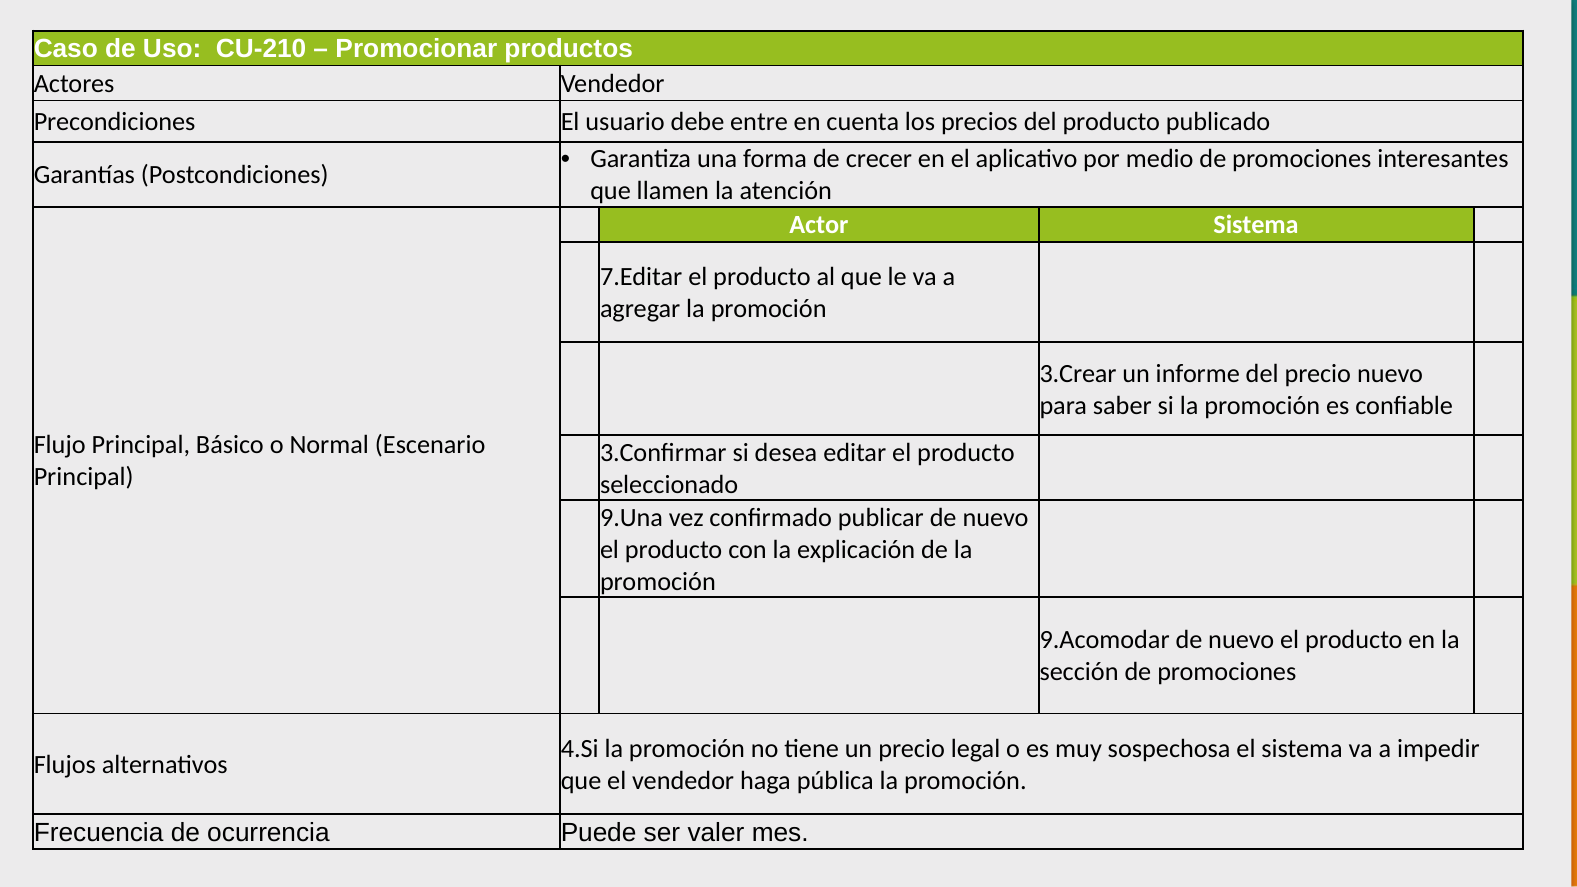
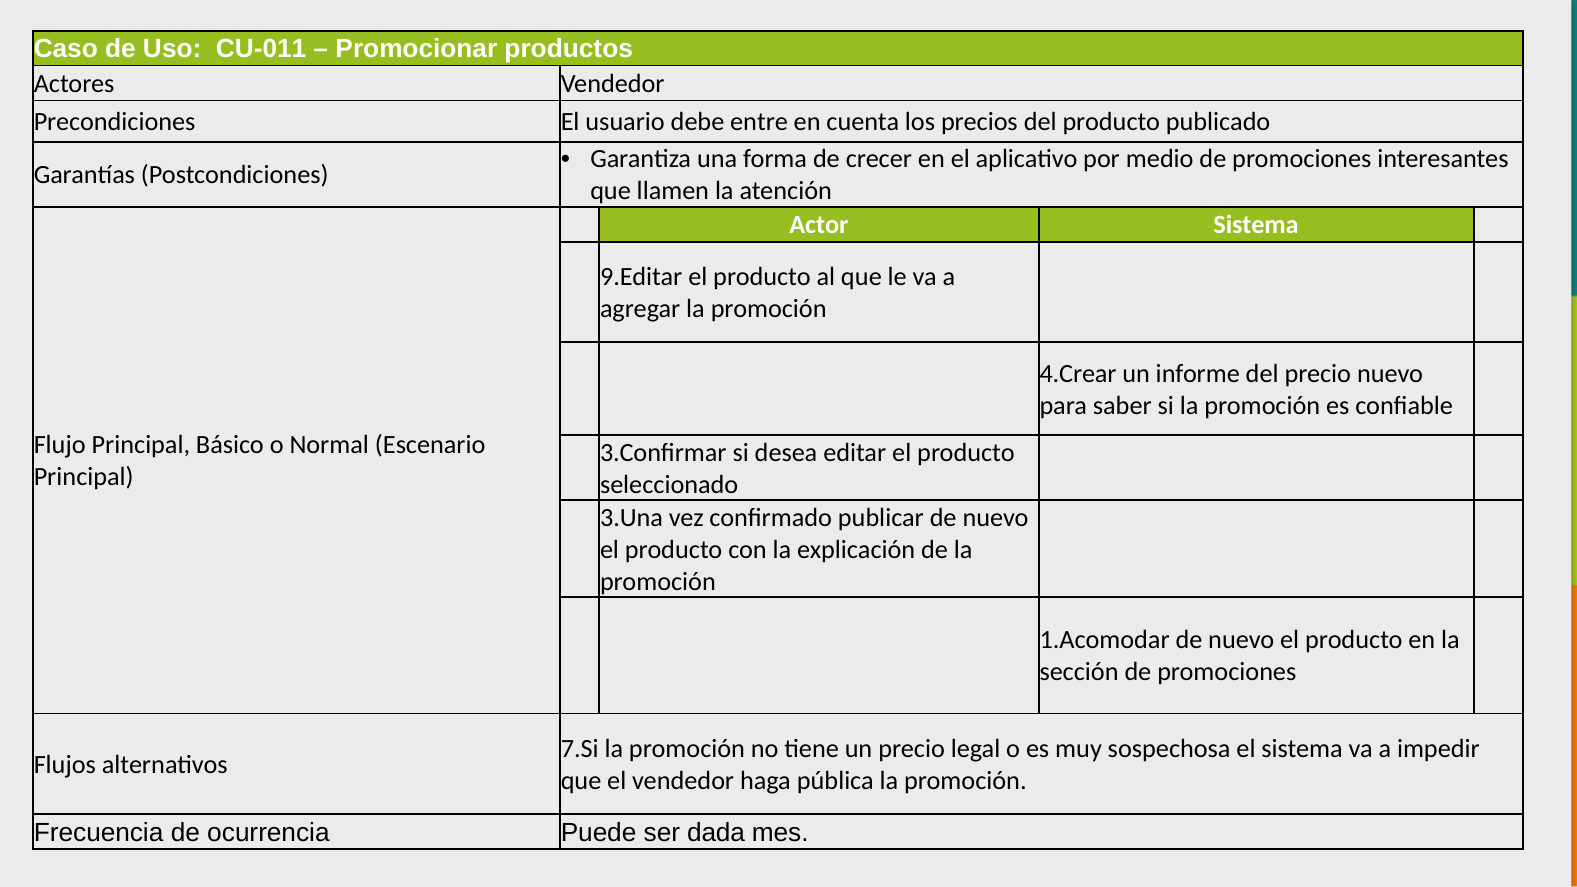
CU-210: CU-210 -> CU-011
7.Editar: 7.Editar -> 9.Editar
3.Crear: 3.Crear -> 4.Crear
9.Una: 9.Una -> 3.Una
9.Acomodar: 9.Acomodar -> 1.Acomodar
4.Si: 4.Si -> 7.Si
valer: valer -> dada
